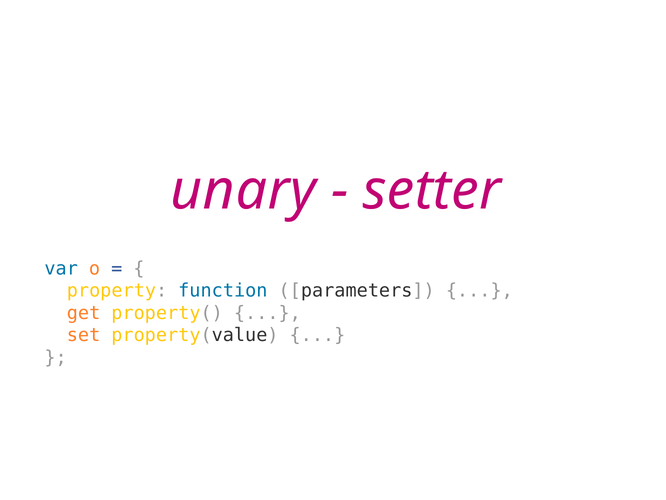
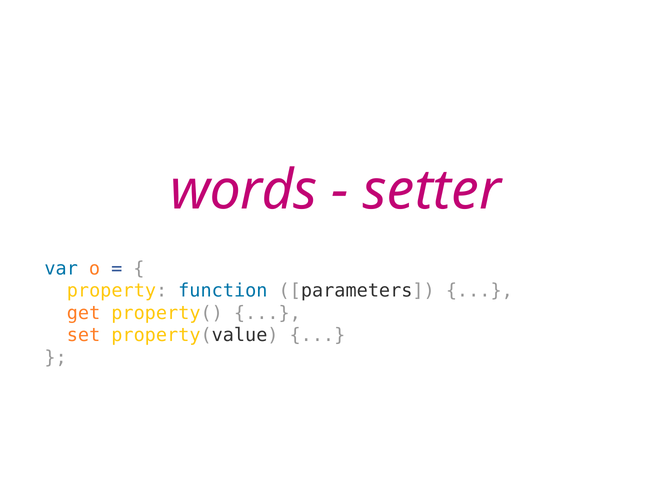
unary: unary -> words
